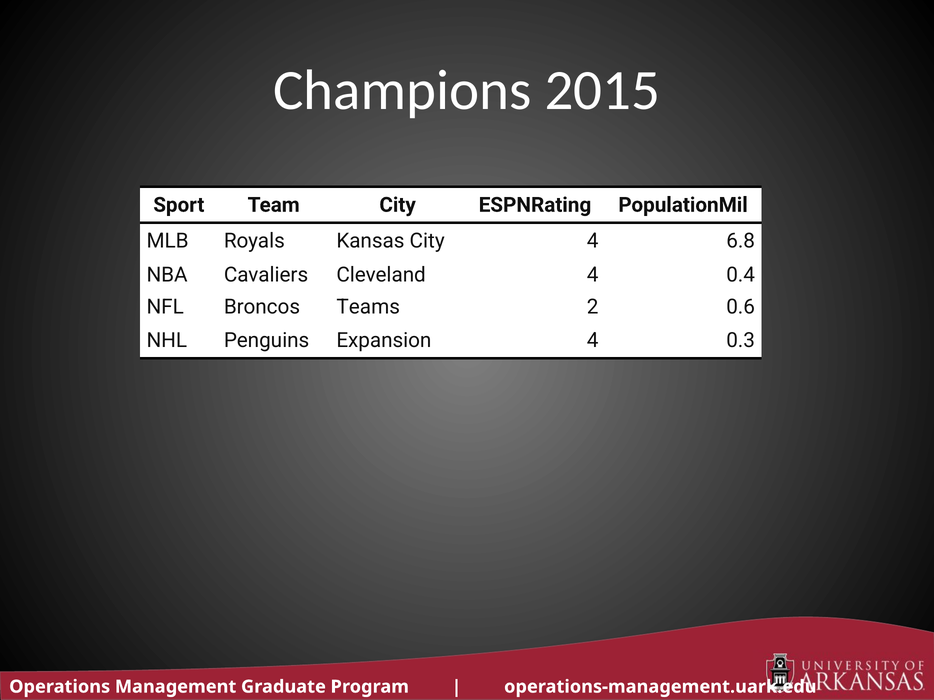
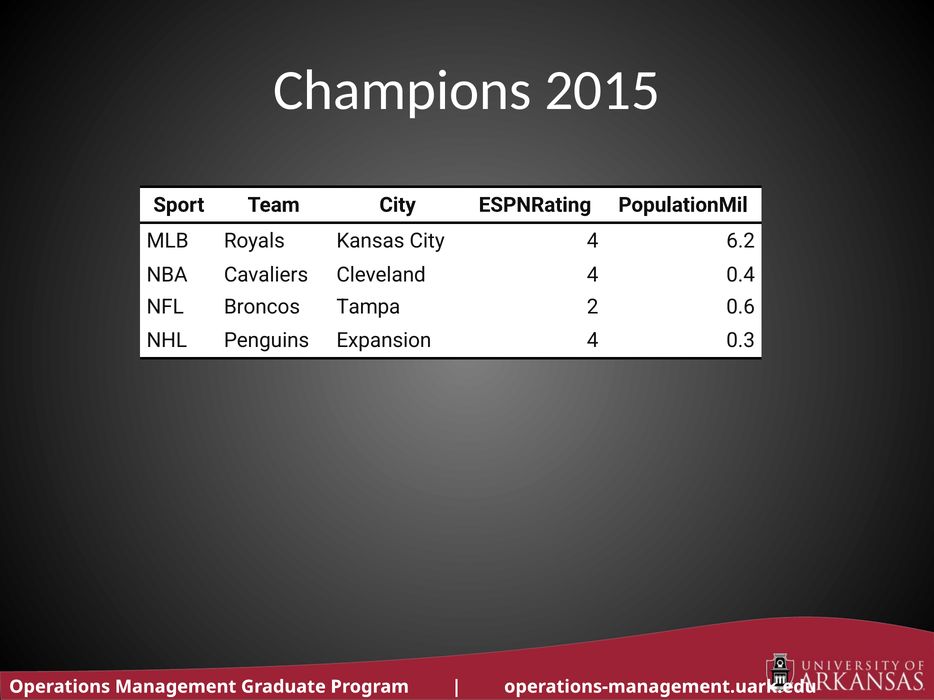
6.8: 6.8 -> 6.2
Teams: Teams -> Tampa
